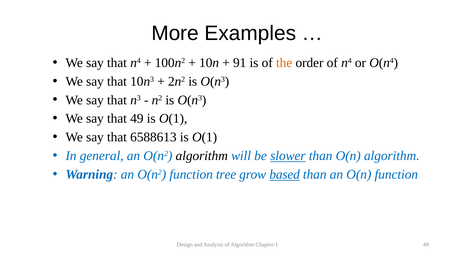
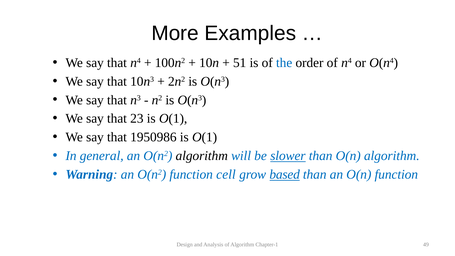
91: 91 -> 51
the colour: orange -> blue
that 49: 49 -> 23
6588613: 6588613 -> 1950986
tree: tree -> cell
